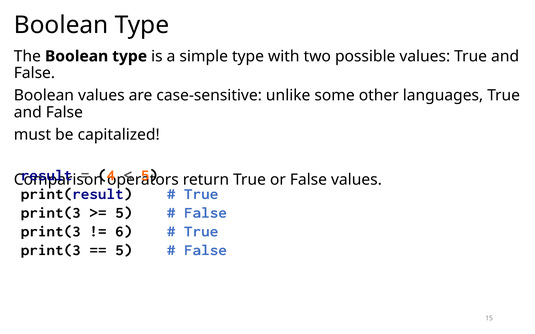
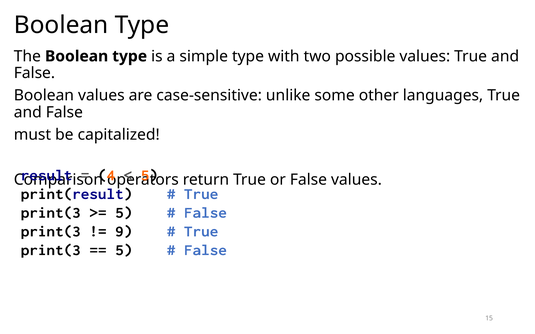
6: 6 -> 9
